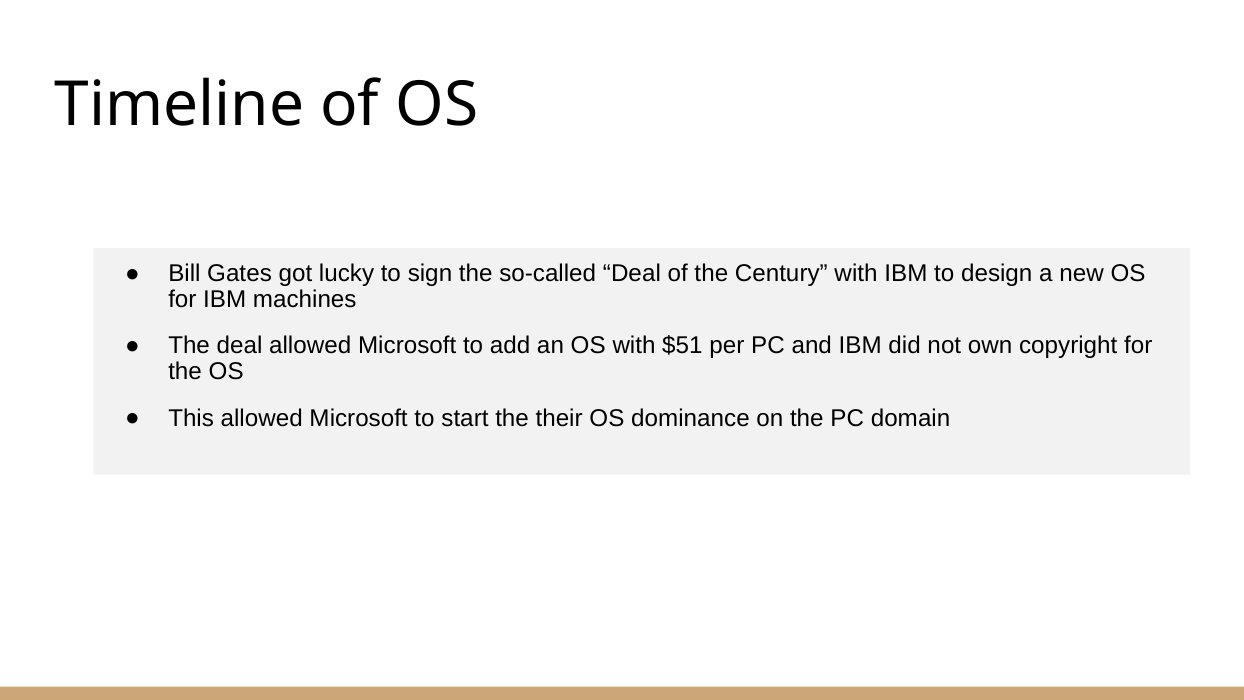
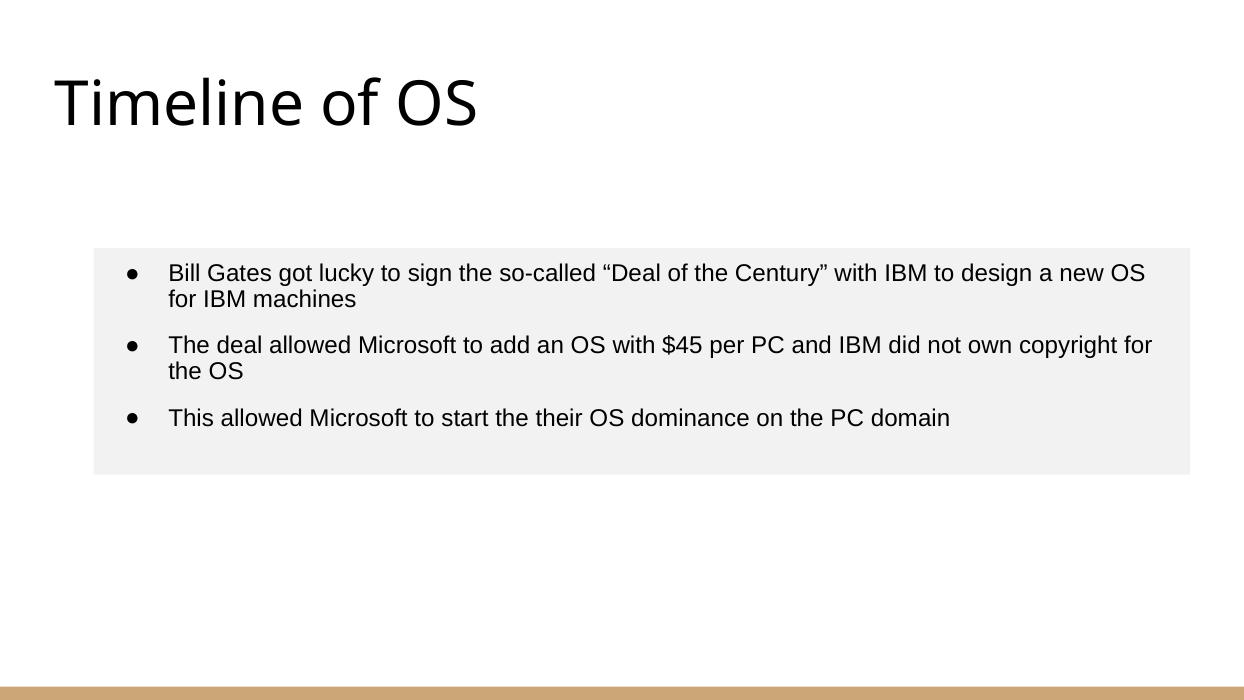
$51: $51 -> $45
